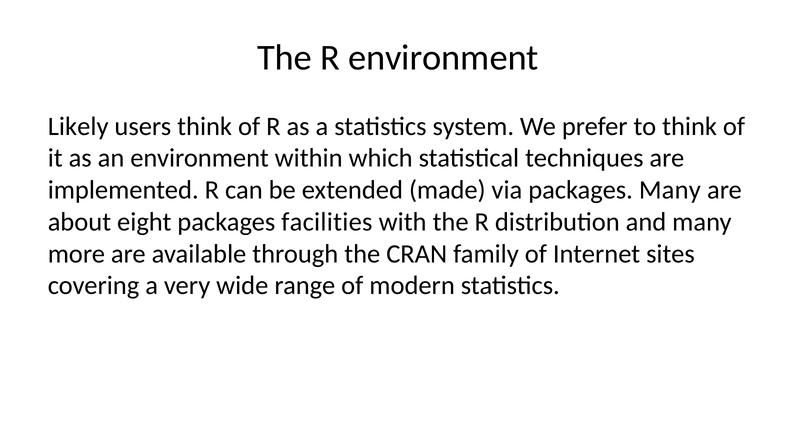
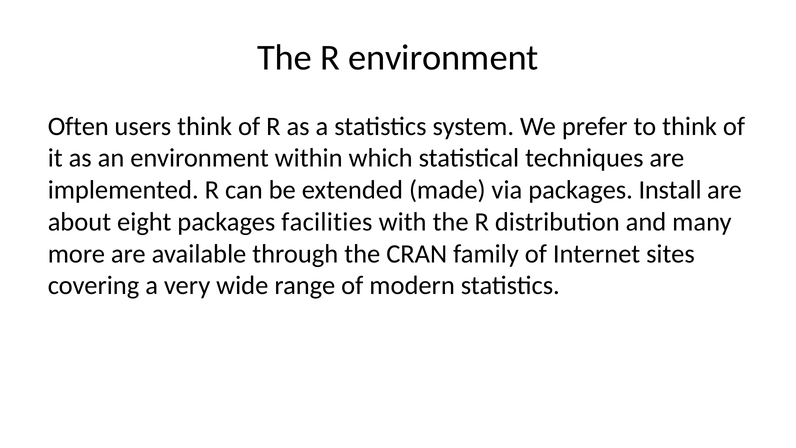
Likely: Likely -> Often
packages Many: Many -> Install
